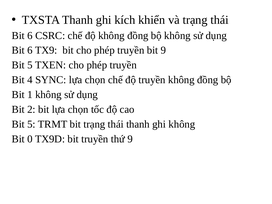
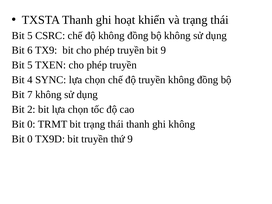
kích: kích -> hoạt
6 at (30, 36): 6 -> 5
1: 1 -> 7
5 at (31, 124): 5 -> 0
